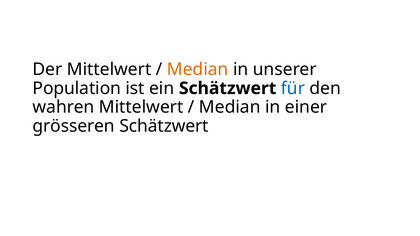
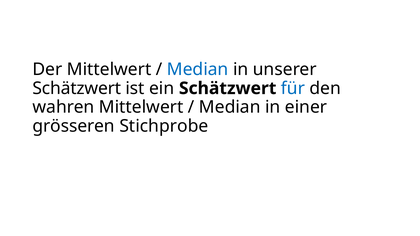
Median at (198, 70) colour: orange -> blue
Population at (77, 88): Population -> Schätzwert
grösseren Schätzwert: Schätzwert -> Stichprobe
